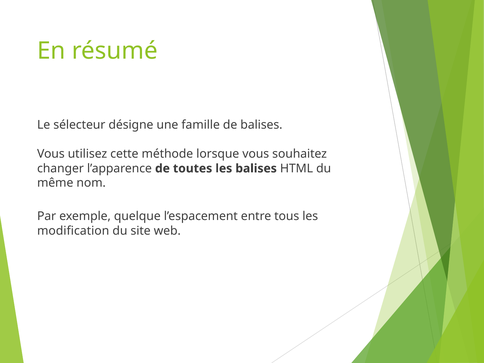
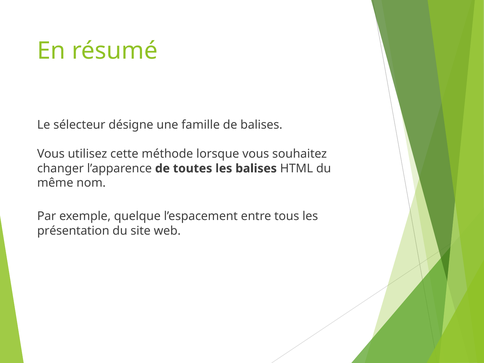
modification: modification -> présentation
